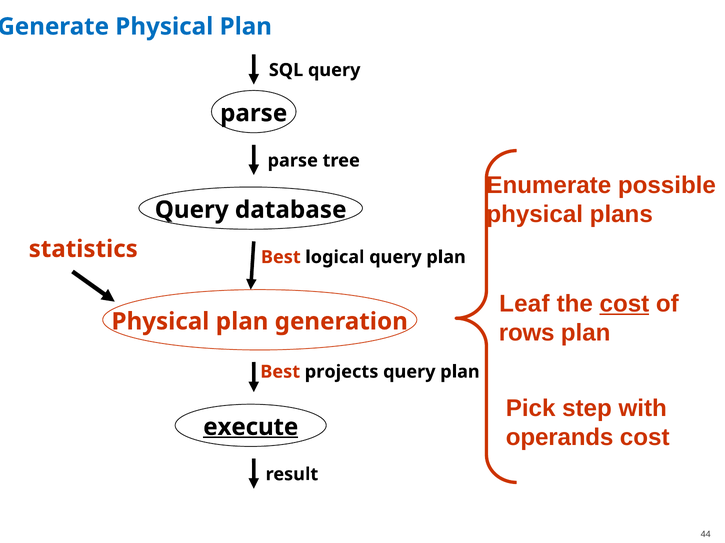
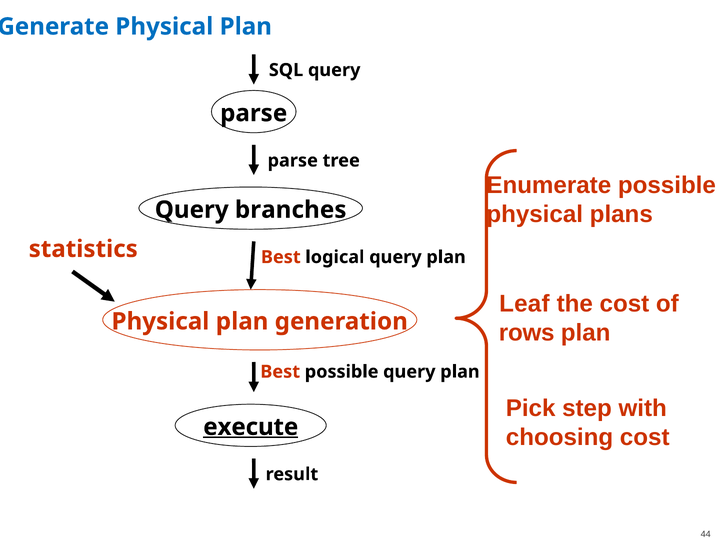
database: database -> branches
cost at (624, 304) underline: present -> none
Best projects: projects -> possible
operands: operands -> choosing
